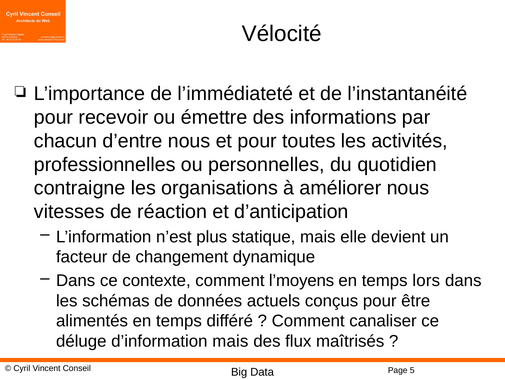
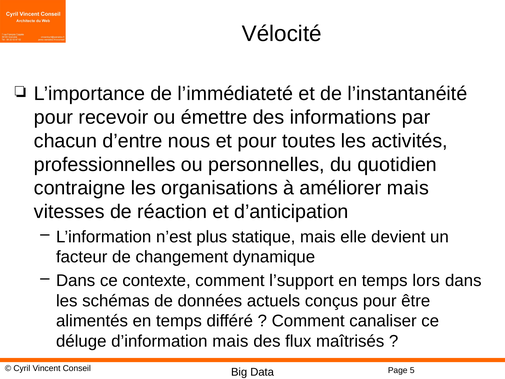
améliorer nous: nous -> mais
l’moyens: l’moyens -> l’support
